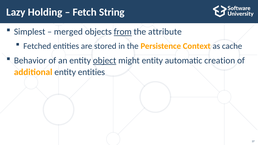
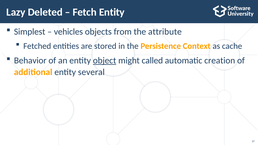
Holding: Holding -> Deleted
Fetch String: String -> Entity
merged: merged -> vehicles
from underline: present -> none
might entity: entity -> called
entity entities: entities -> several
